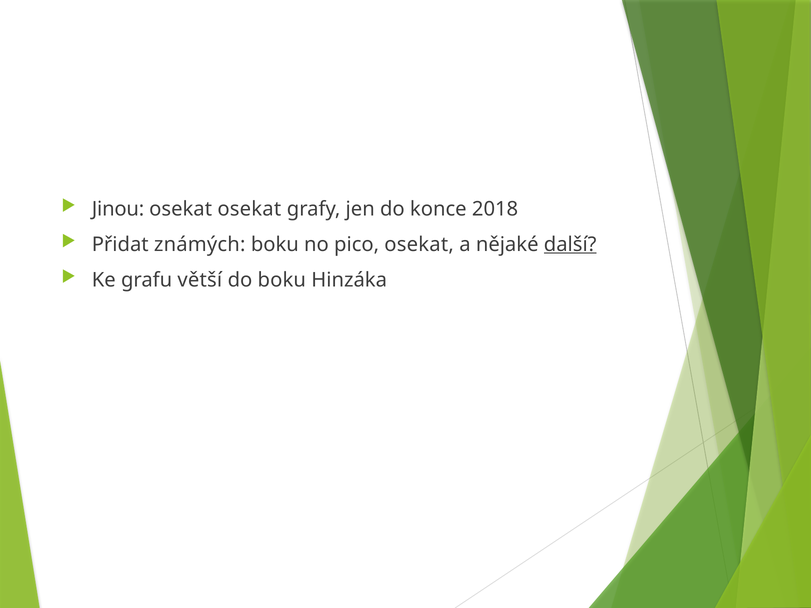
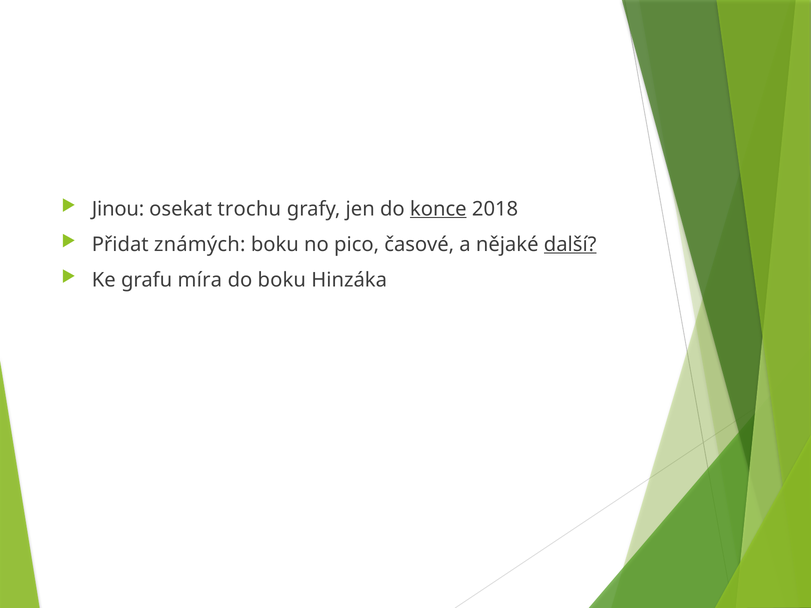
osekat osekat: osekat -> trochu
konce underline: none -> present
pico osekat: osekat -> časové
větší: větší -> míra
